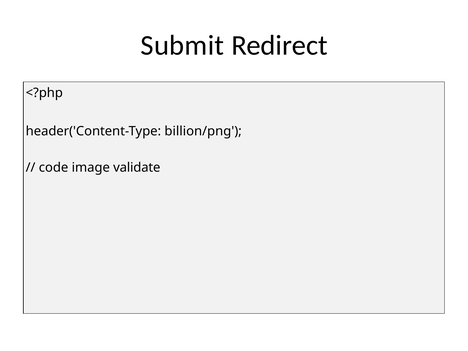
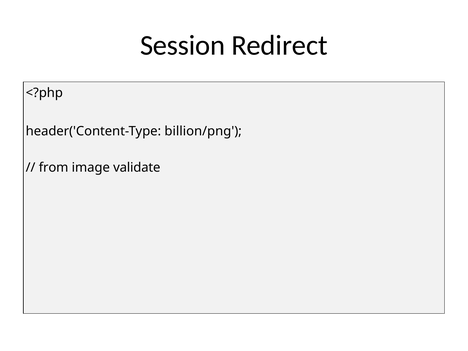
Submit: Submit -> Session
code: code -> from
